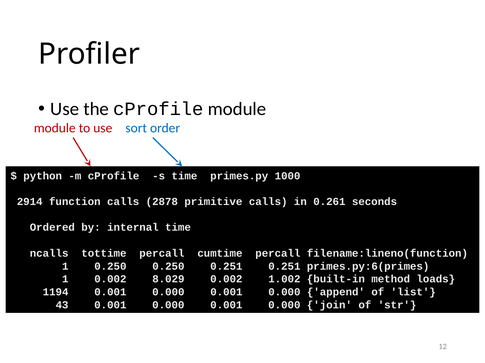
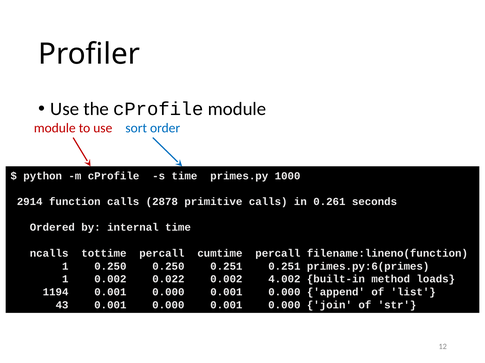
8.029: 8.029 -> 0.022
1.002: 1.002 -> 4.002
